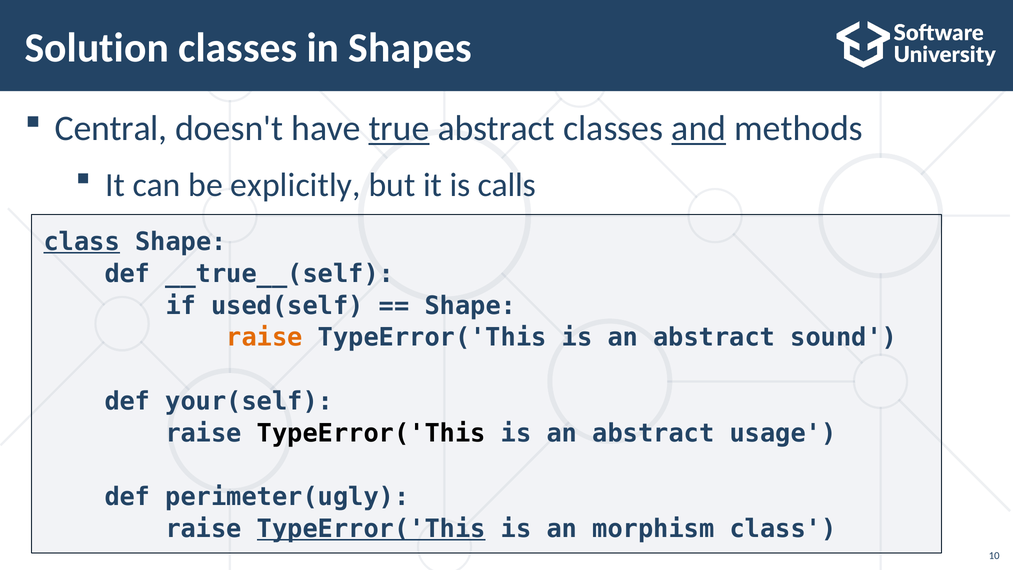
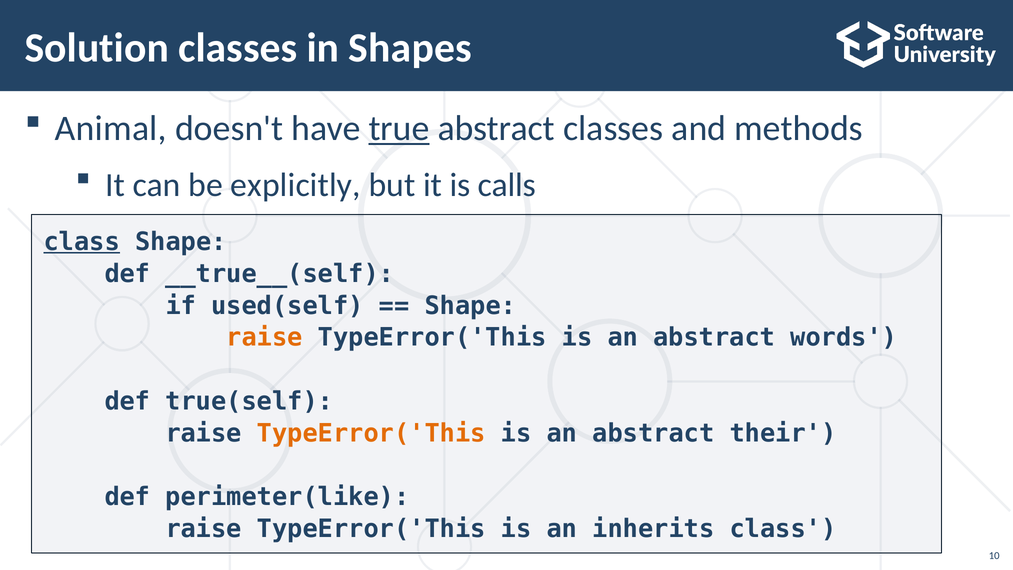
Central: Central -> Animal
and underline: present -> none
sound: sound -> words
your(self: your(self -> true(self
TypeError('This at (371, 433) colour: black -> orange
usage: usage -> their
perimeter(ugly: perimeter(ugly -> perimeter(like
TypeError('This at (371, 529) underline: present -> none
morphism: morphism -> inherits
